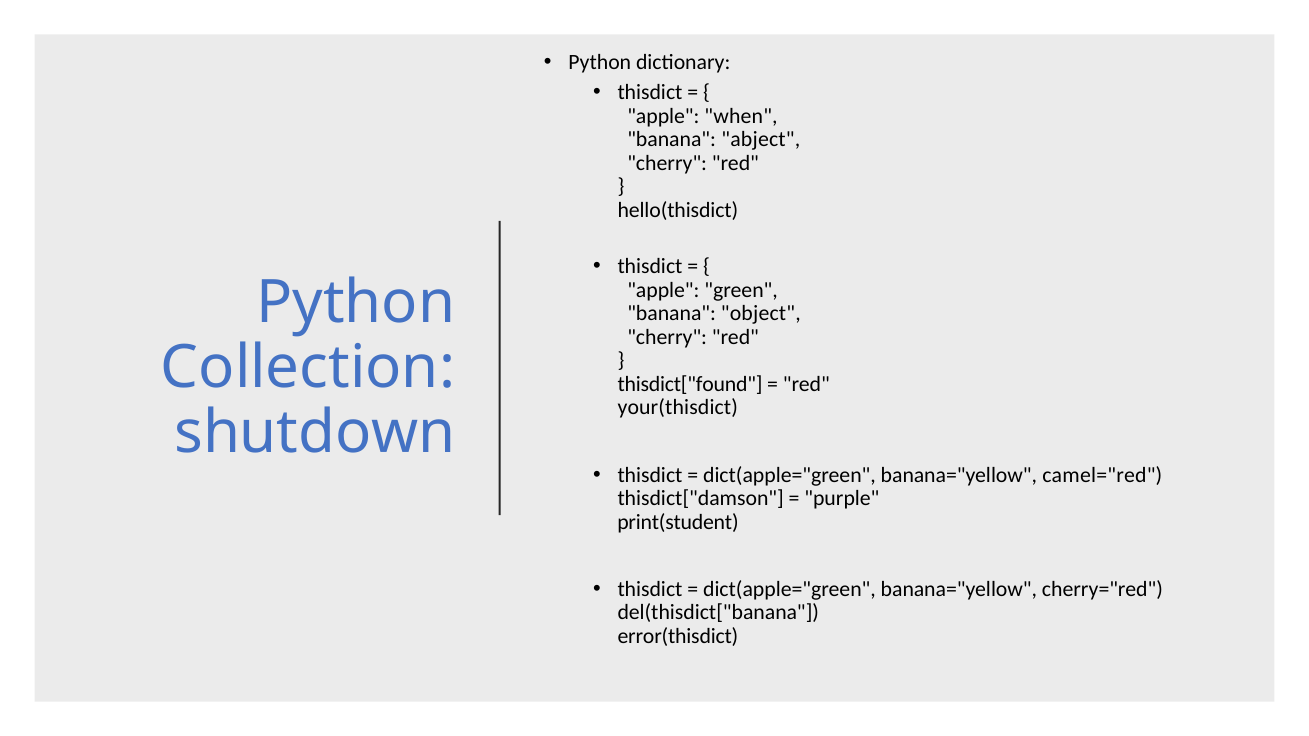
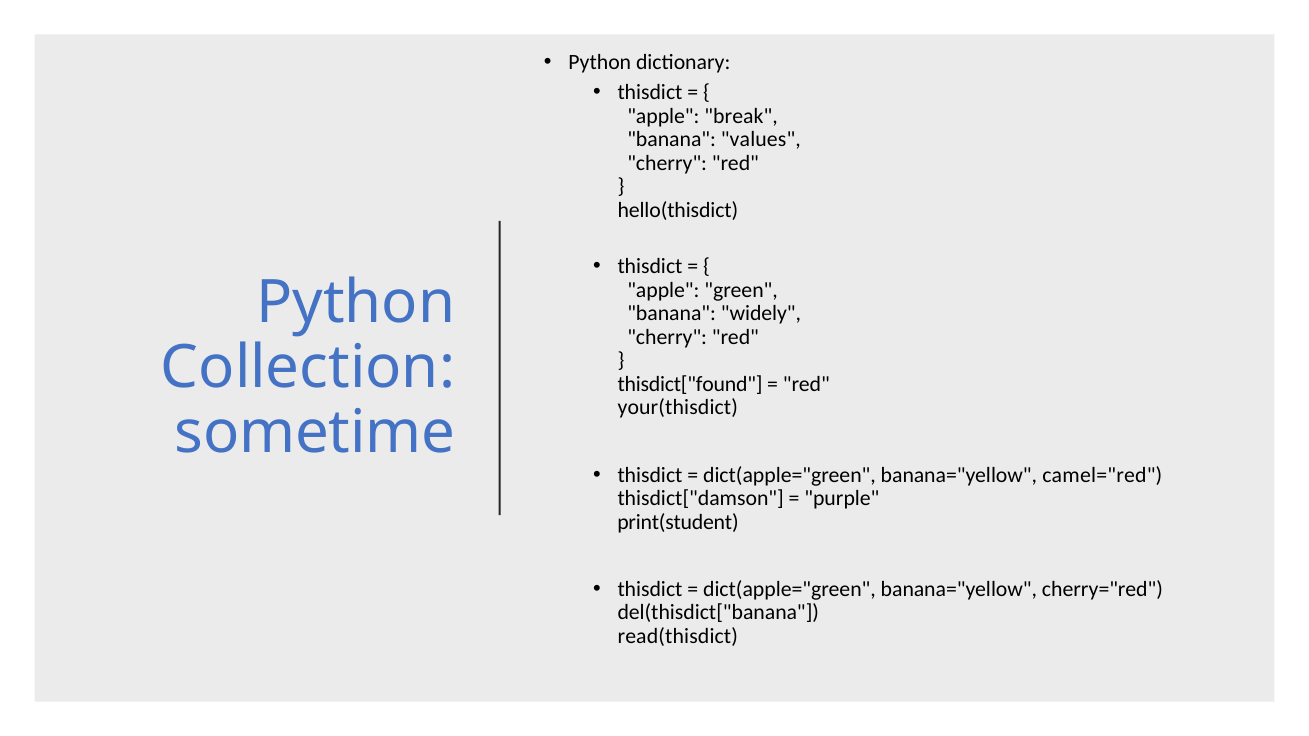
when: when -> break
abject: abject -> values
object: object -> widely
shutdown: shutdown -> sometime
error(thisdict: error(thisdict -> read(thisdict
